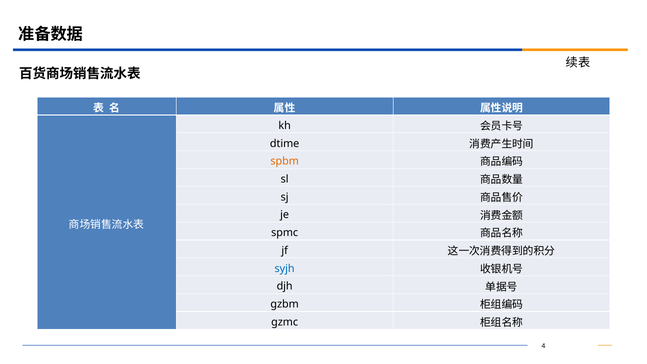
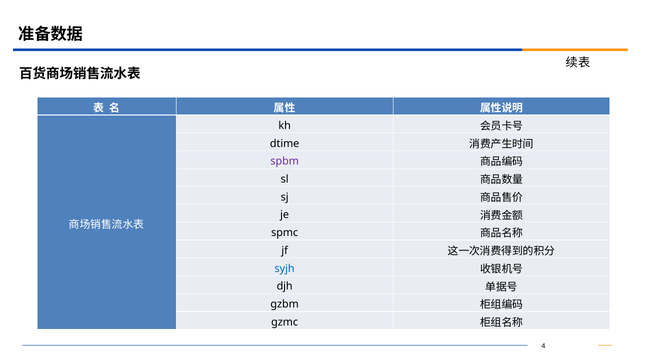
spbm colour: orange -> purple
